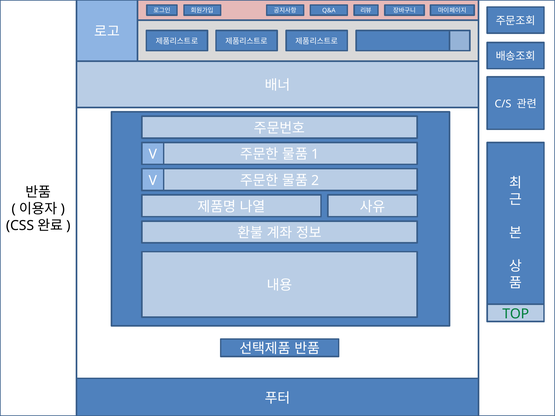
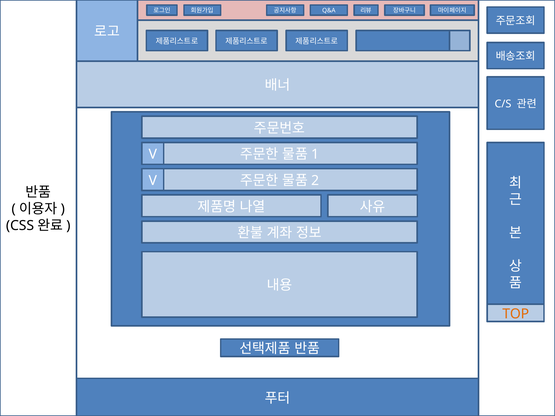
TOP colour: green -> orange
